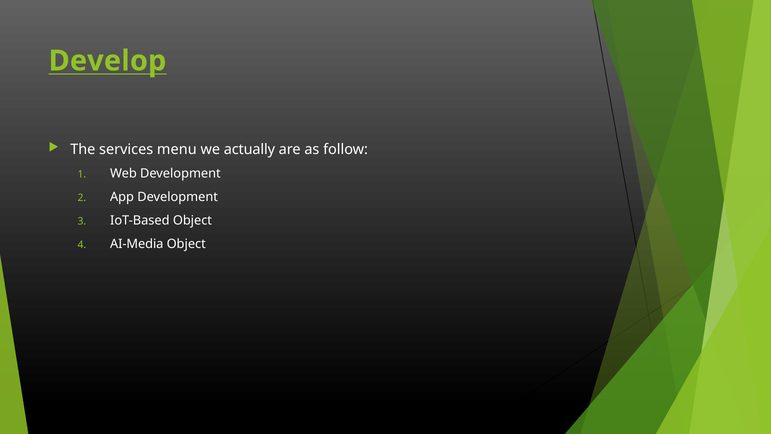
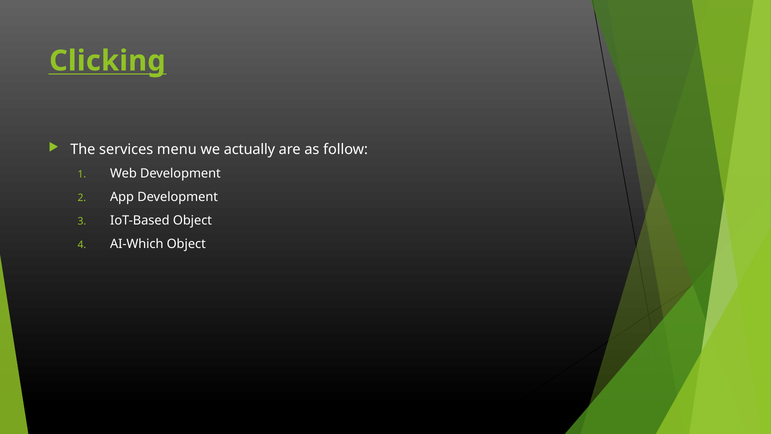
Develop: Develop -> Clicking
AI-Media: AI-Media -> AI-Which
